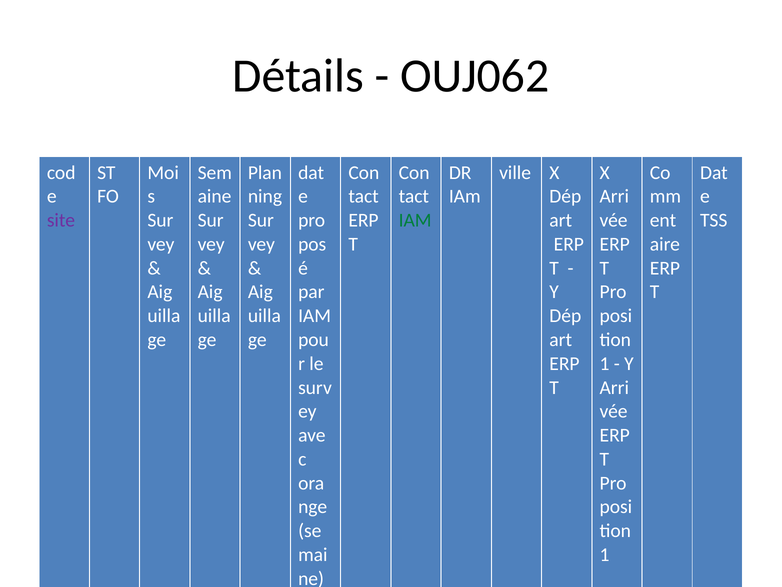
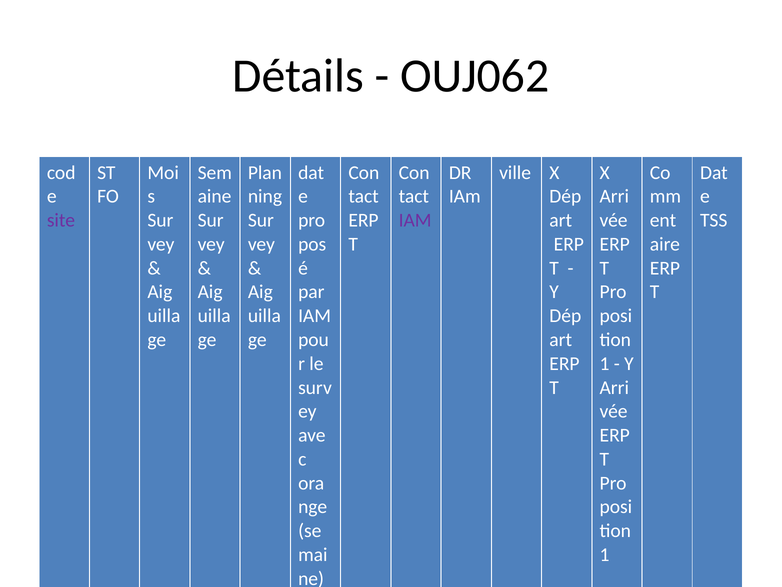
IAM at (415, 220) colour: green -> purple
